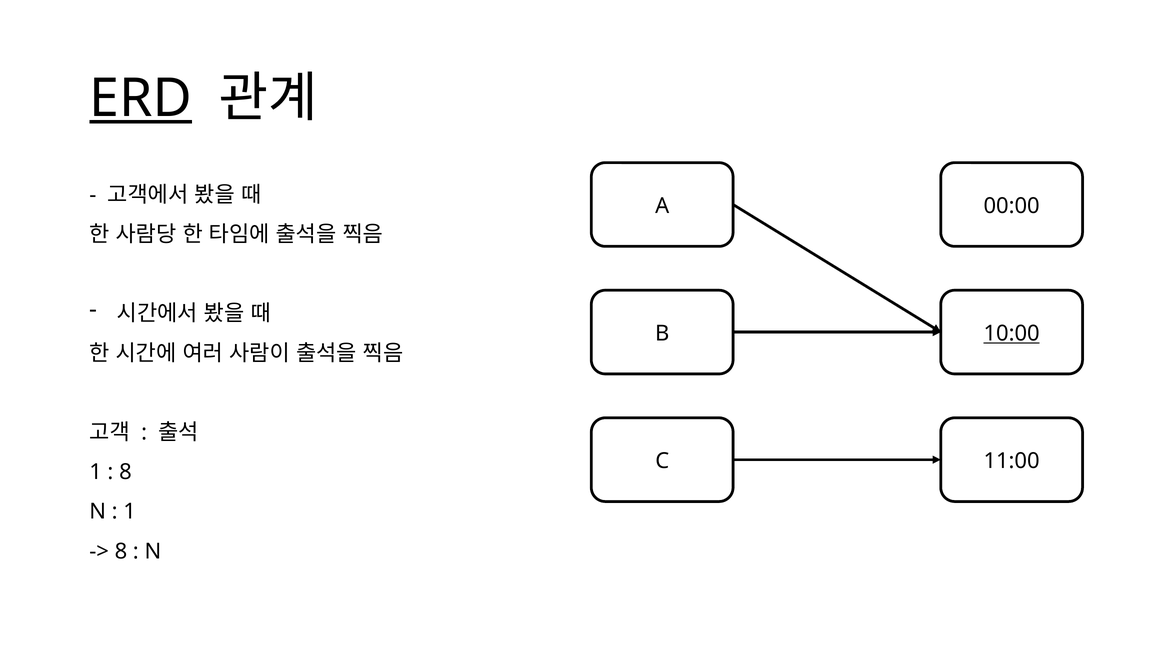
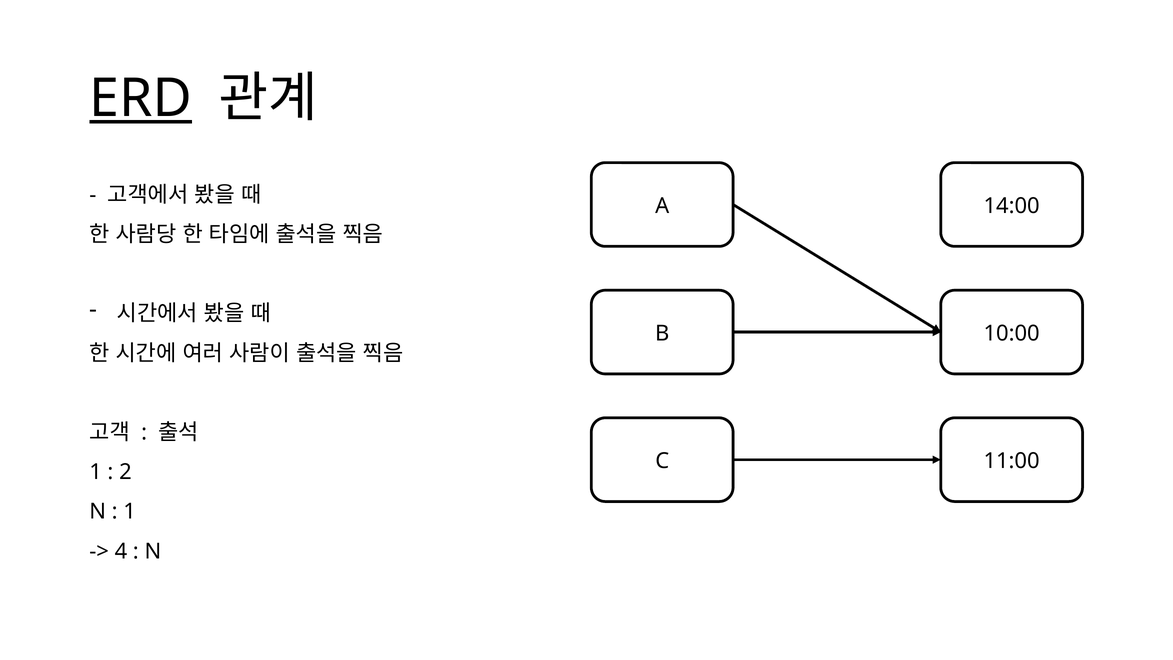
00:00: 00:00 -> 14:00
10:00 underline: present -> none
8 at (125, 472): 8 -> 2
8 at (121, 551): 8 -> 4
